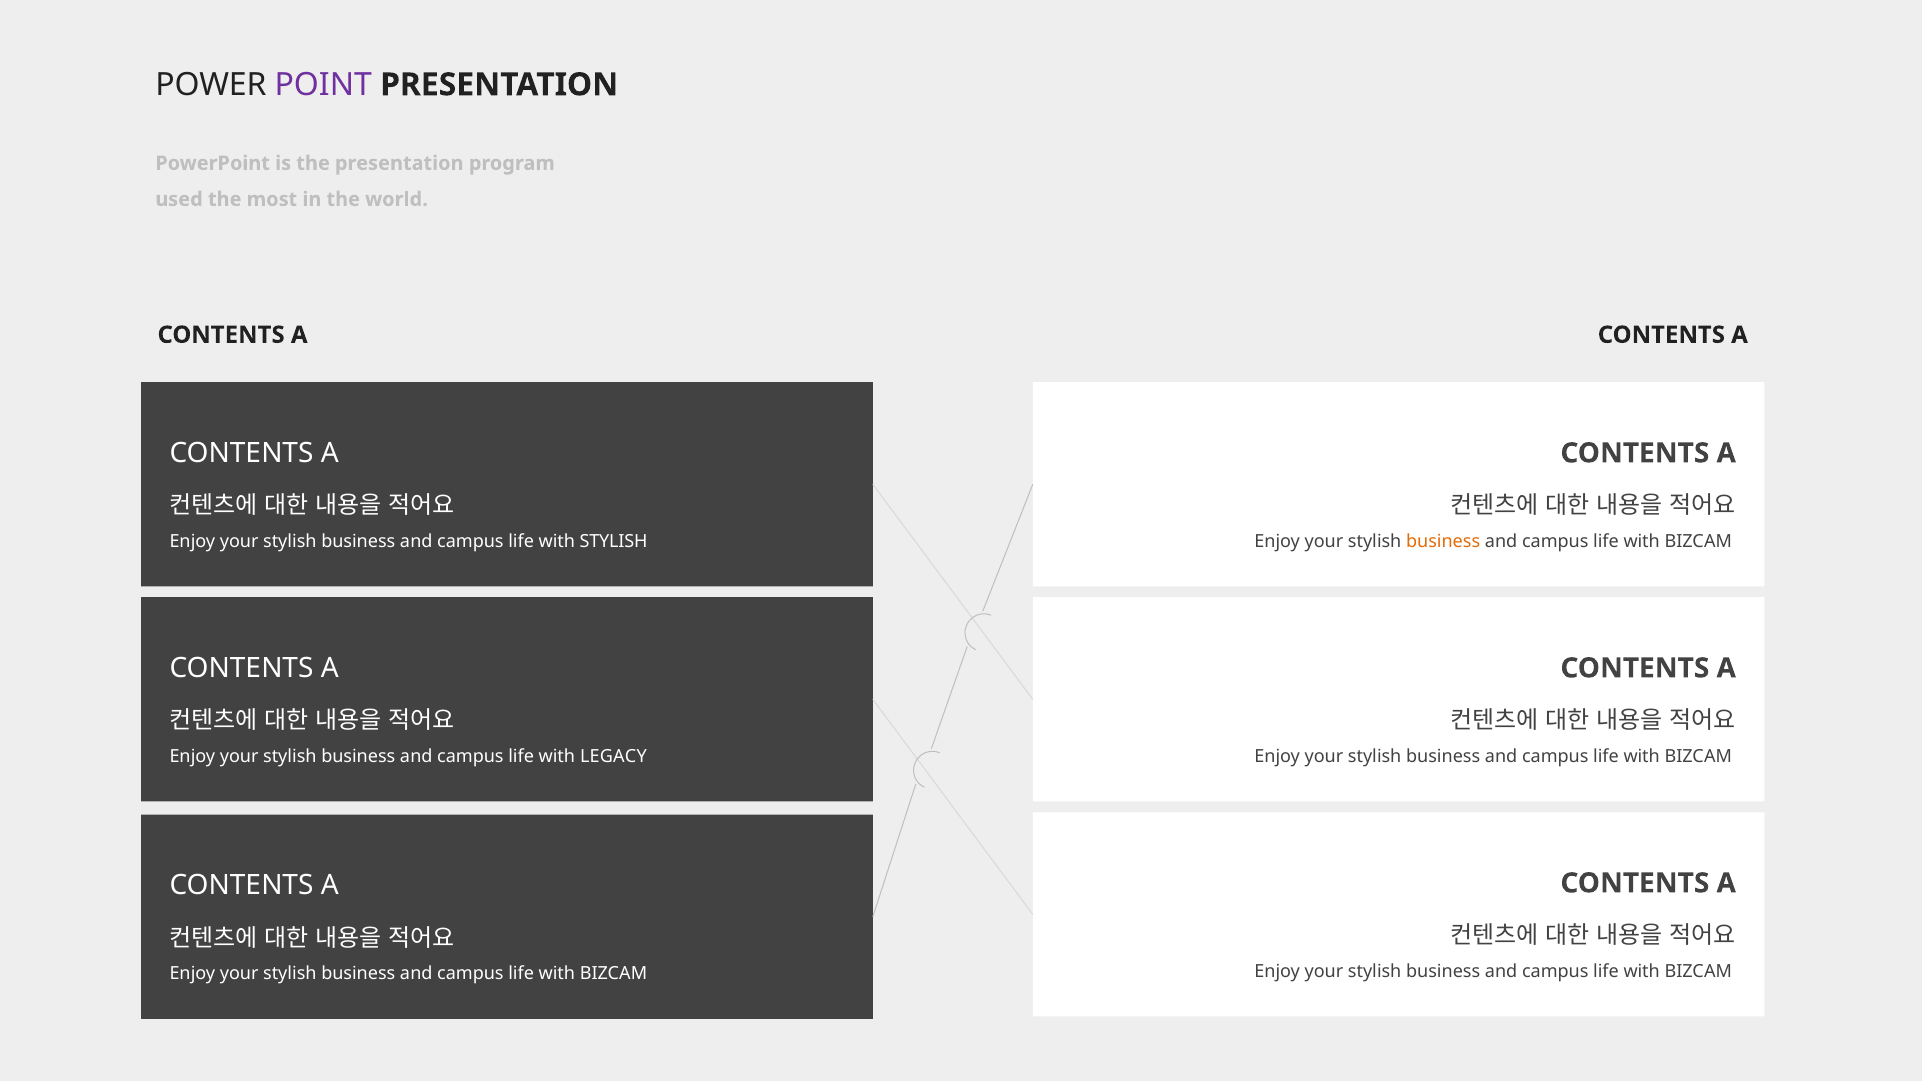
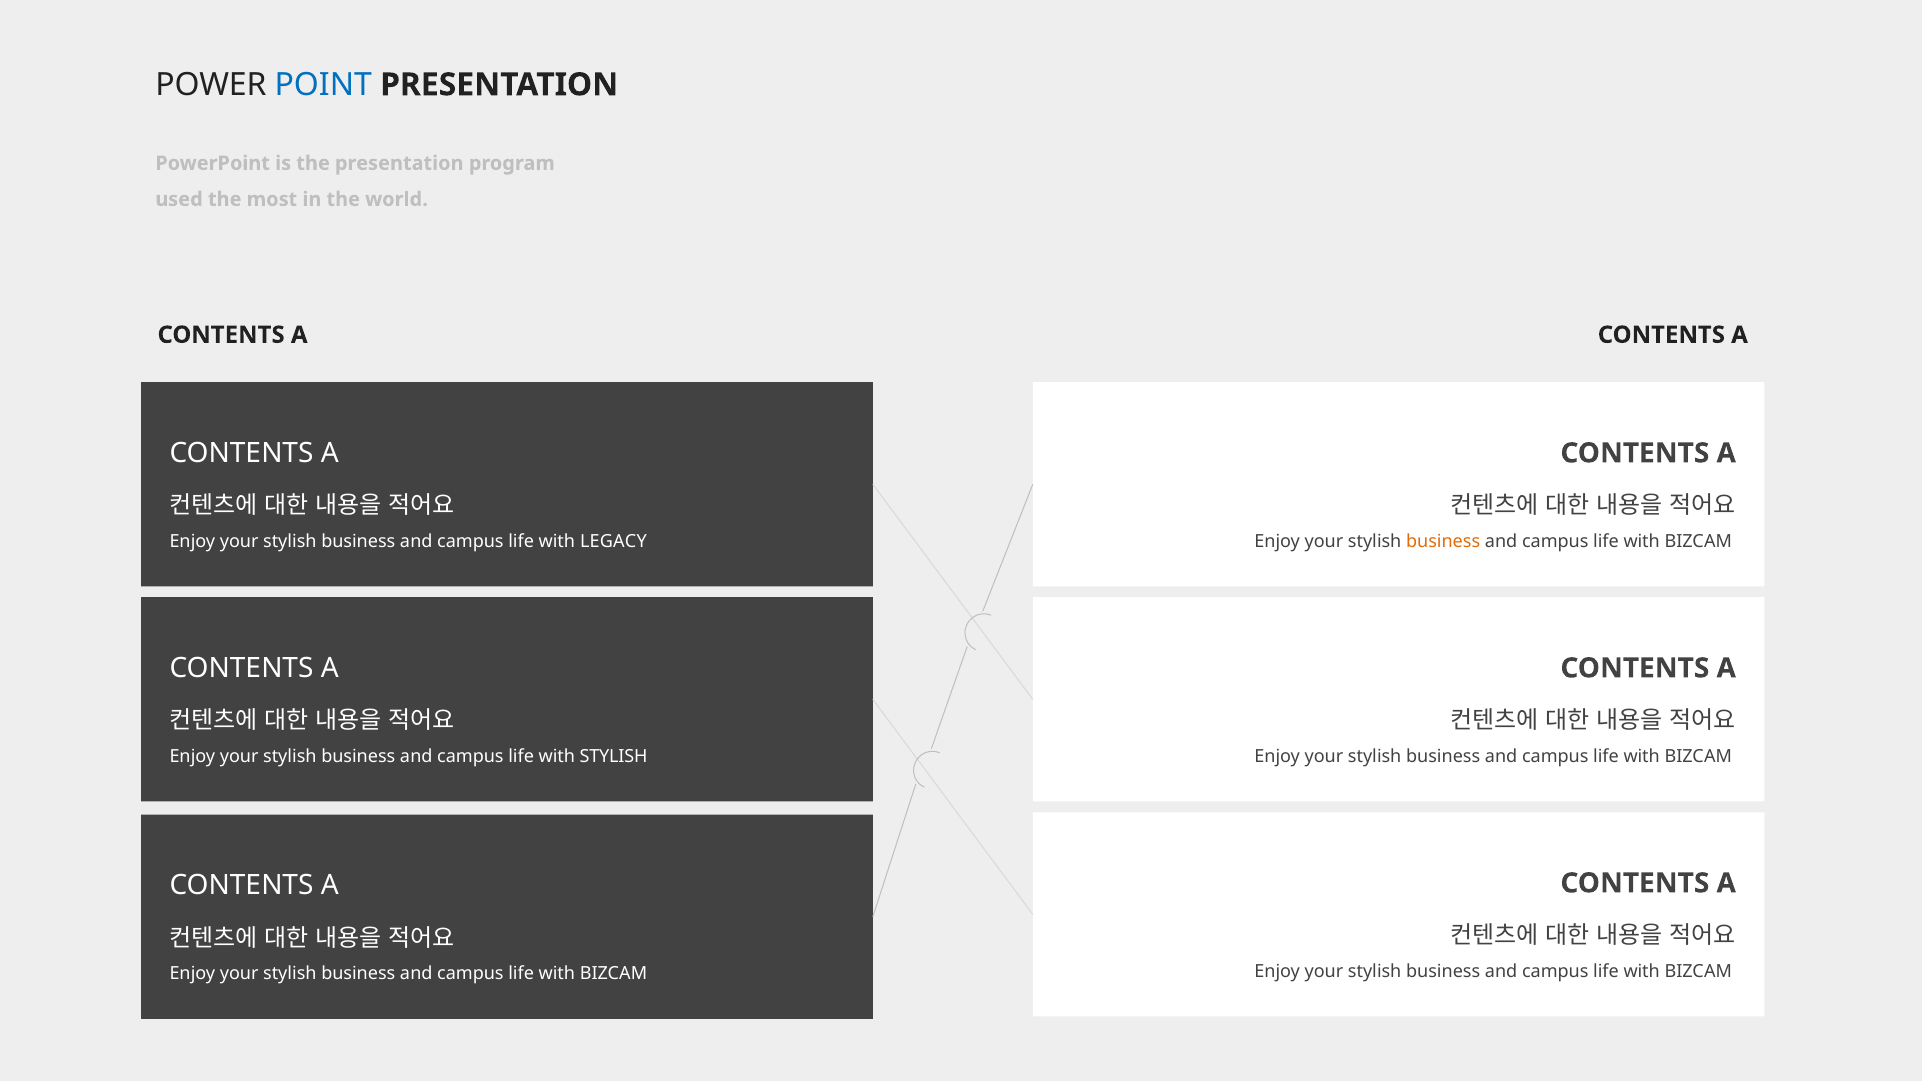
POINT colour: purple -> blue
with STYLISH: STYLISH -> LEGACY
with LEGACY: LEGACY -> STYLISH
